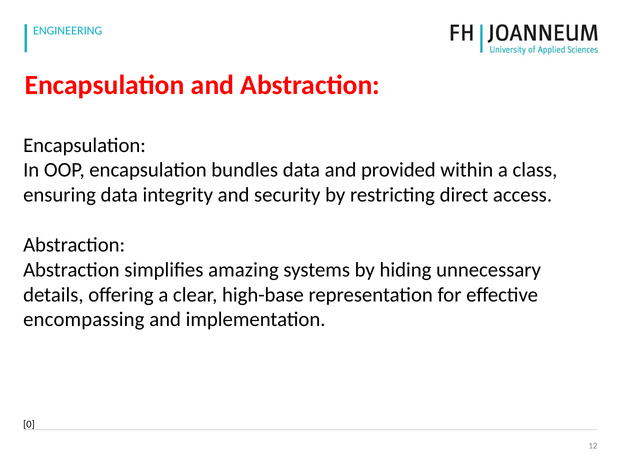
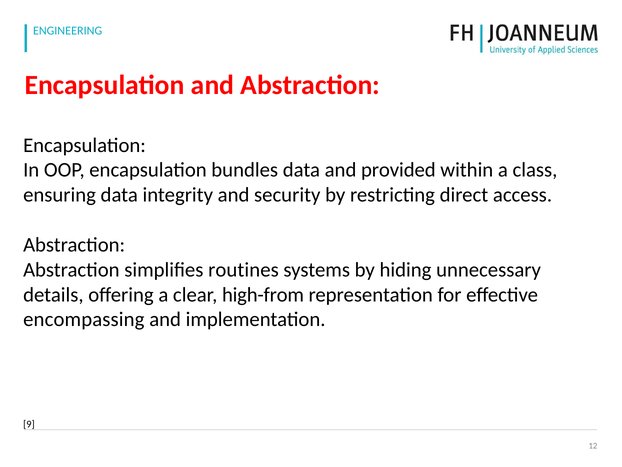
amazing: amazing -> routines
high-base: high-base -> high-from
0: 0 -> 9
